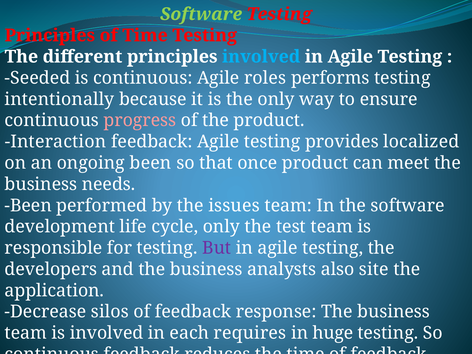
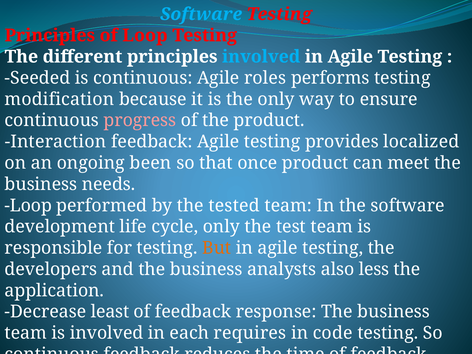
Software at (201, 14) colour: light green -> light blue
of Time: Time -> Loop
intentionally: intentionally -> modification
Been at (28, 205): Been -> Loop
issues: issues -> tested
But colour: purple -> orange
site: site -> less
silos: silos -> least
huge: huge -> code
